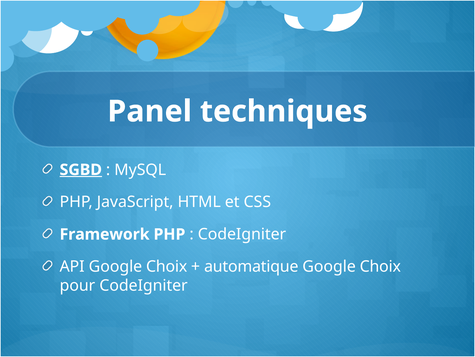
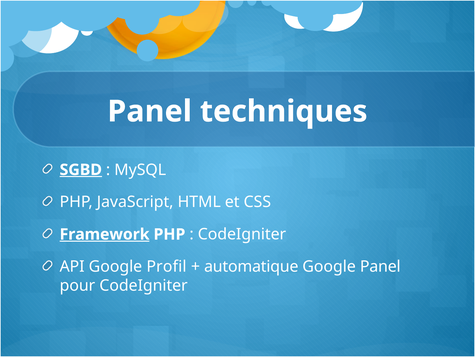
Framework underline: none -> present
API Google Choix: Choix -> Profil
Choix at (380, 266): Choix -> Panel
